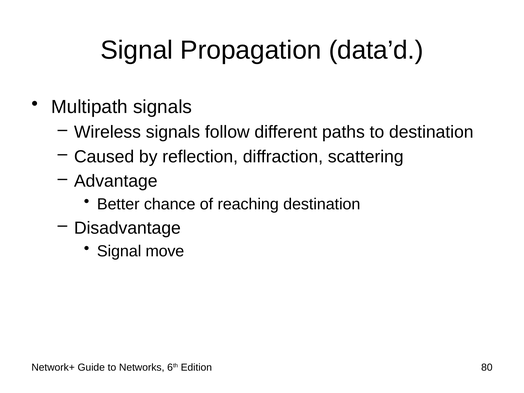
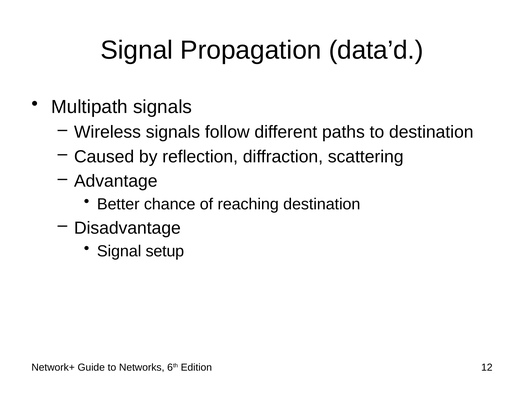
move: move -> setup
80: 80 -> 12
